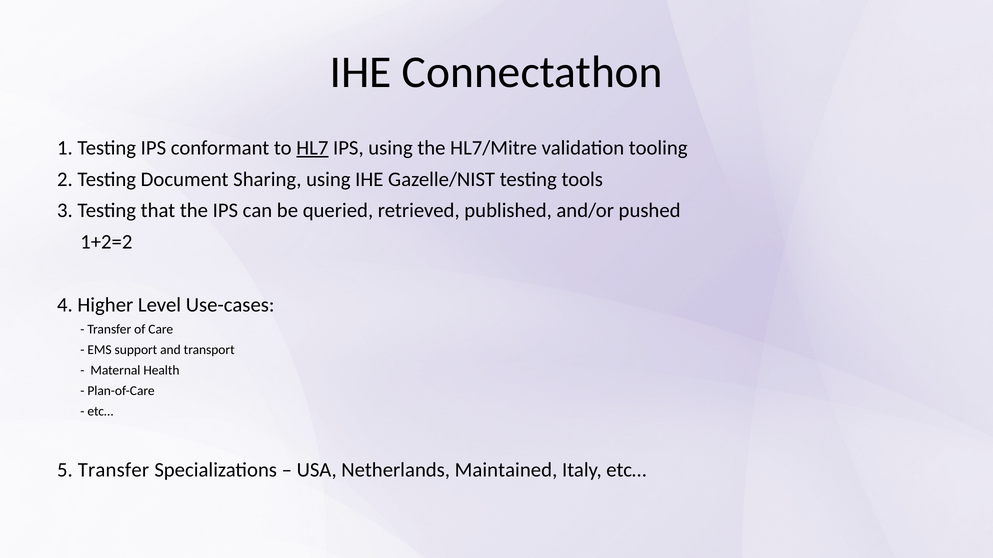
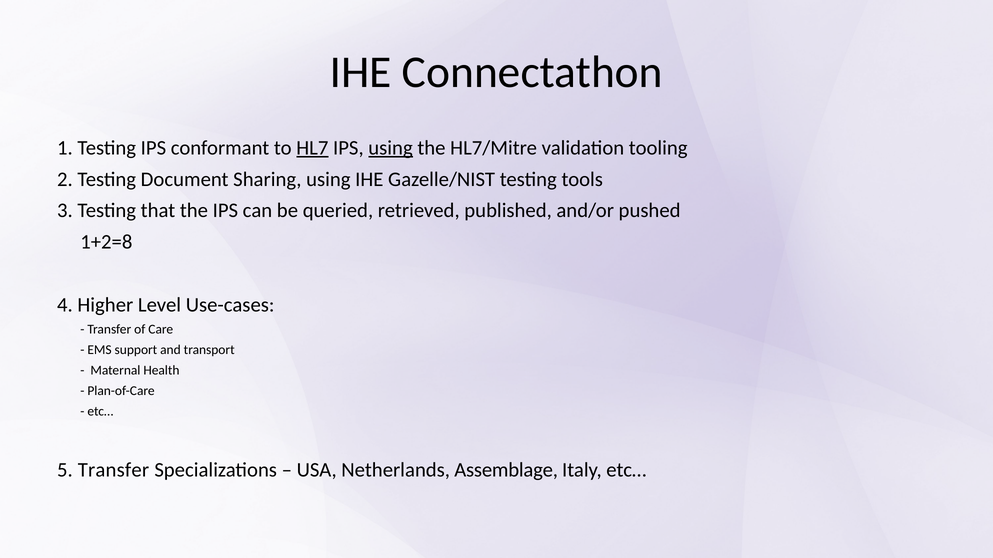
using at (391, 148) underline: none -> present
1+2=2: 1+2=2 -> 1+2=8
Maintained: Maintained -> Assemblage
